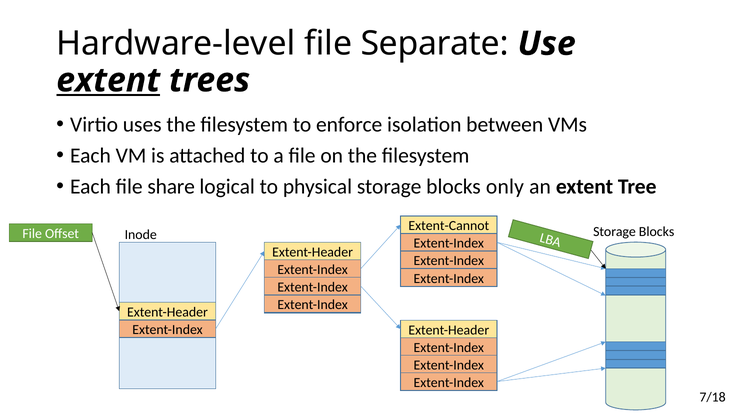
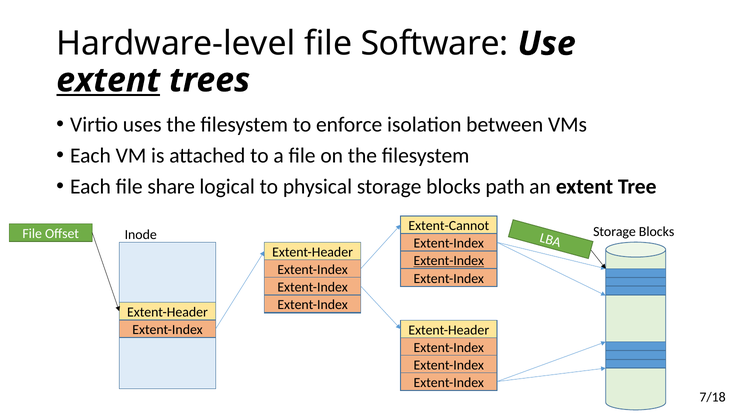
Separate: Separate -> Software
only: only -> path
Extent-Index at (449, 261) underline: none -> present
